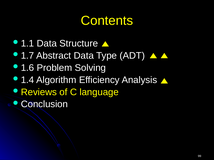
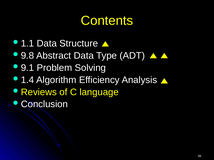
1.7: 1.7 -> 9.8
1.6: 1.6 -> 9.1
